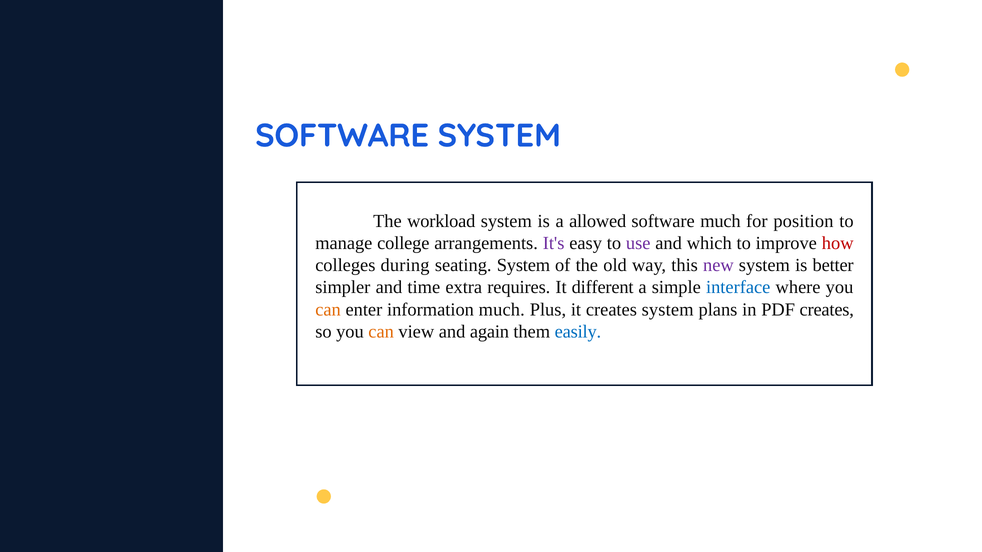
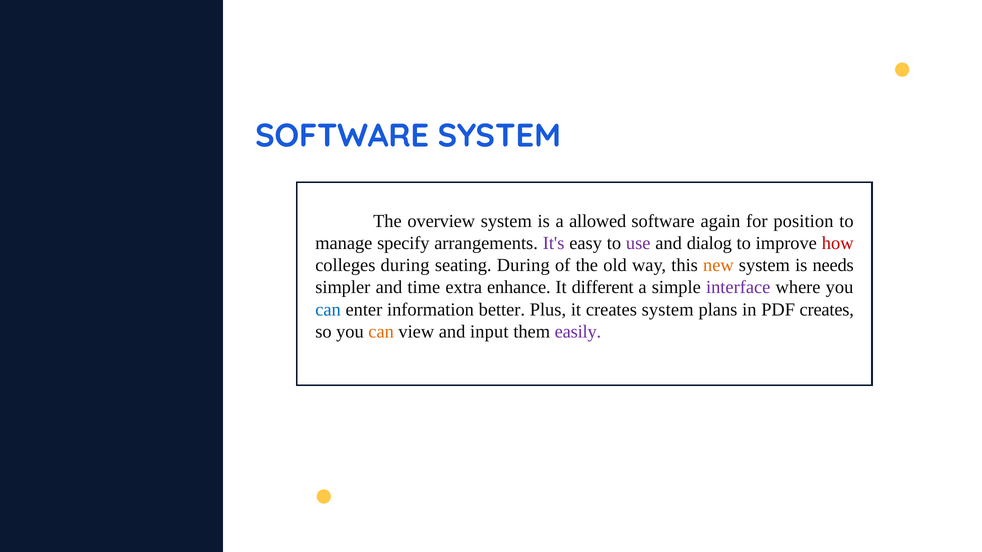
workload: workload -> overview
software much: much -> again
college: college -> specify
which: which -> dialog
seating System: System -> During
new colour: purple -> orange
better: better -> needs
requires: requires -> enhance
interface colour: blue -> purple
can at (328, 310) colour: orange -> blue
information much: much -> better
again: again -> input
easily colour: blue -> purple
